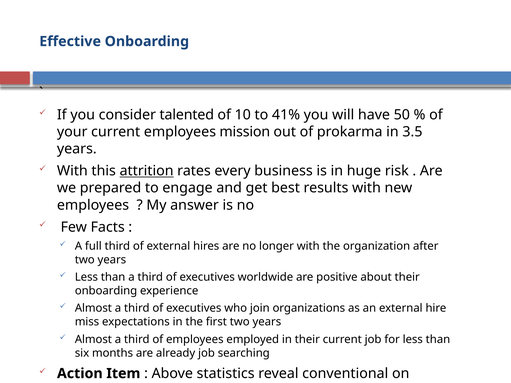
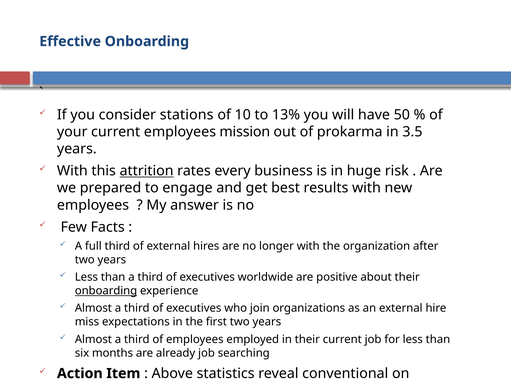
talented: talented -> stations
41%: 41% -> 13%
onboarding at (106, 291) underline: none -> present
